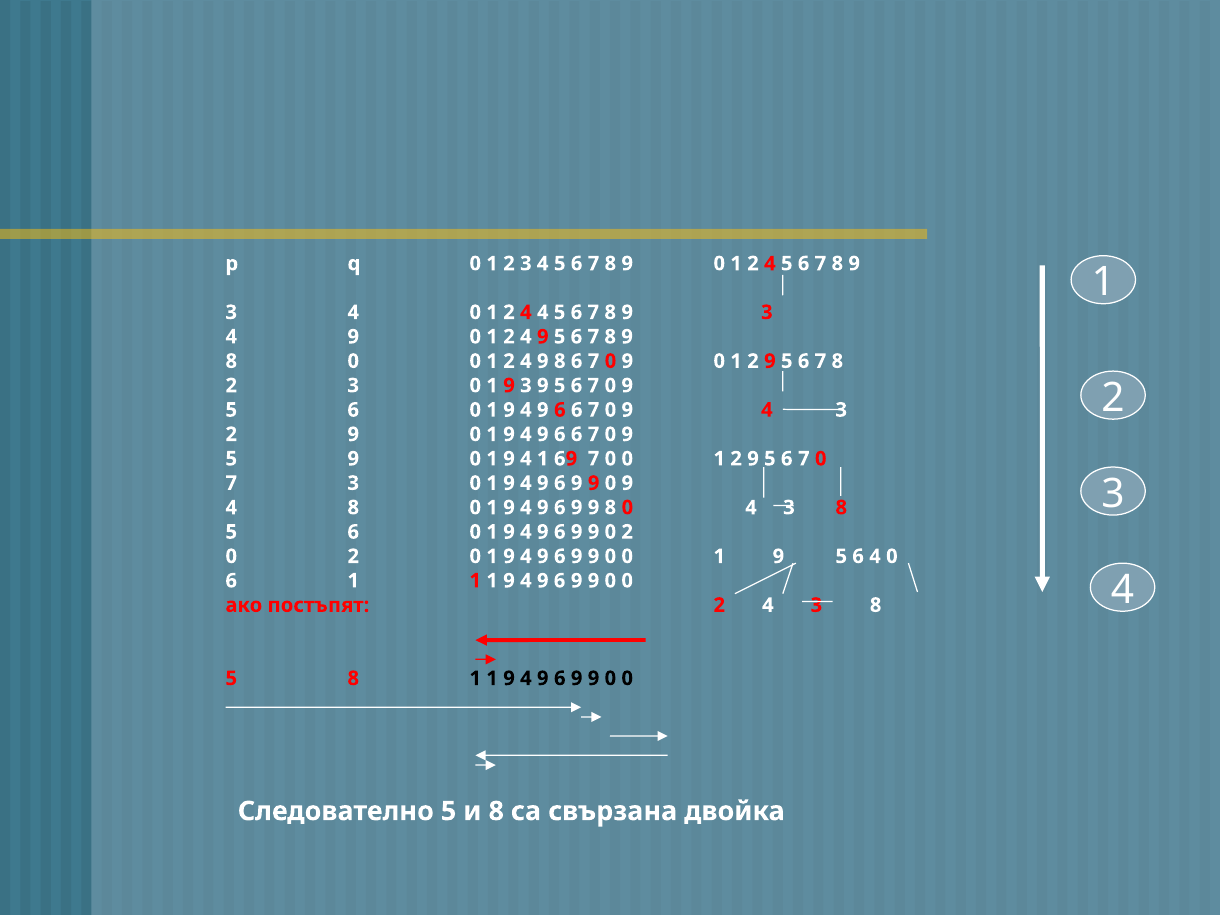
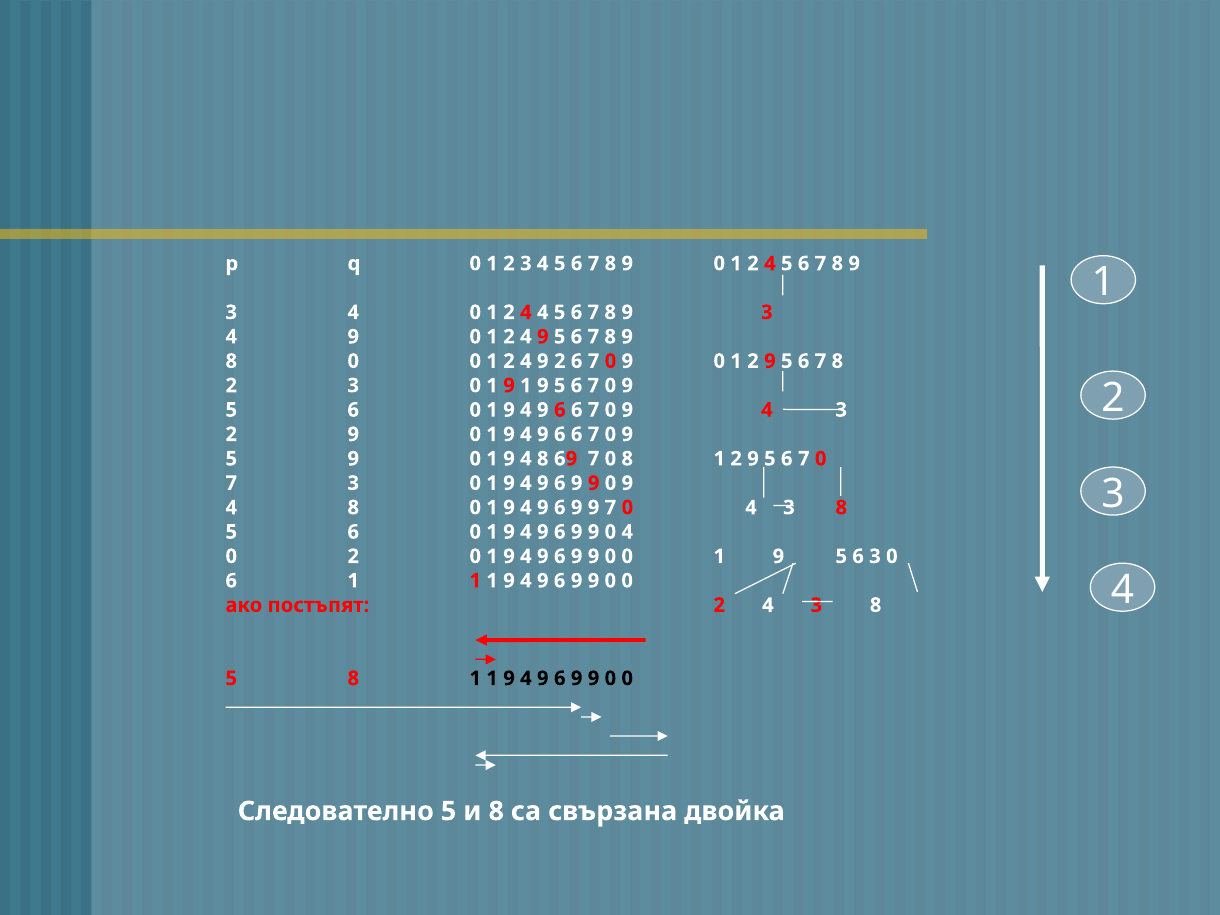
4 9 8: 8 -> 2
1 9 3: 3 -> 1
1 9 4 1: 1 -> 8
7 0 0: 0 -> 8
9 9 8: 8 -> 7
9 0 2: 2 -> 4
6 4: 4 -> 3
